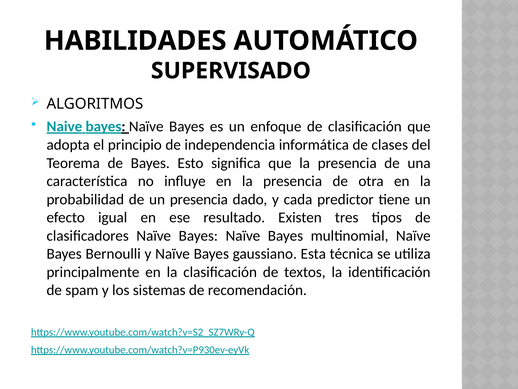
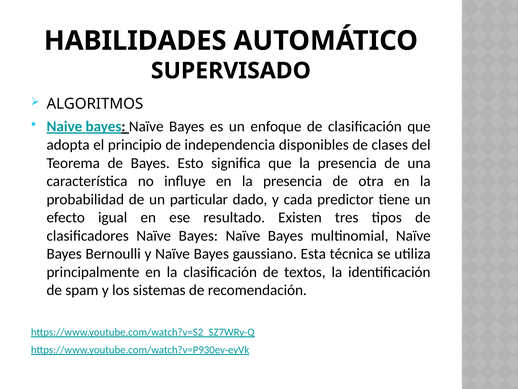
informática: informática -> disponibles
un presencia: presencia -> particular
